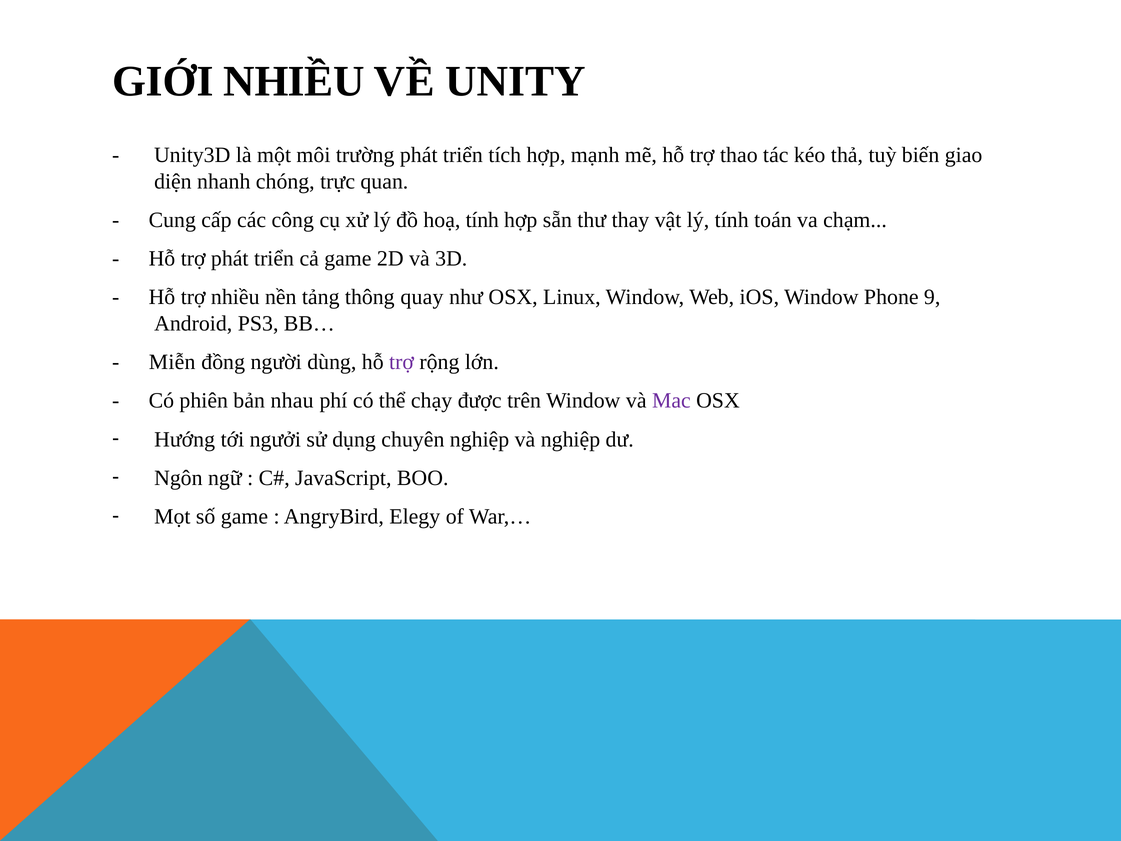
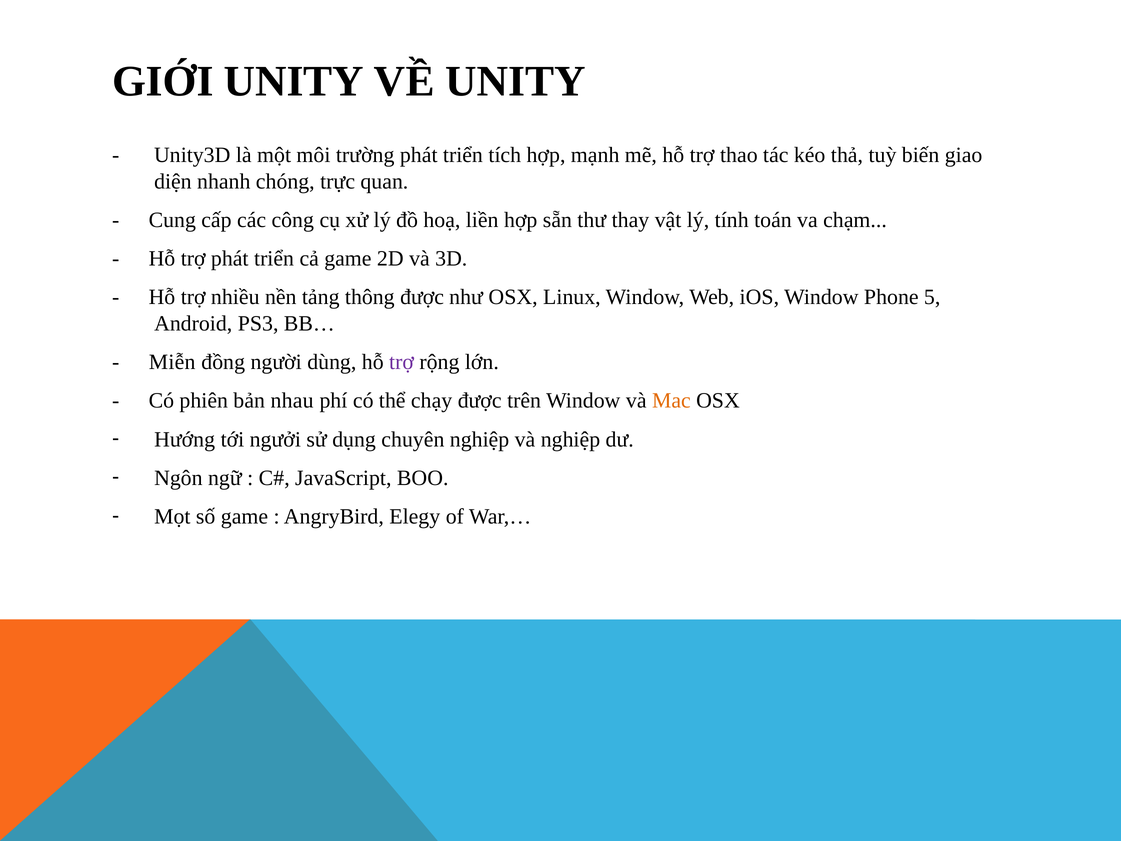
GIỚI NHIỀU: NHIỀU -> UNITY
hoạ tính: tính -> liền
thông quay: quay -> được
9: 9 -> 5
Mac colour: purple -> orange
